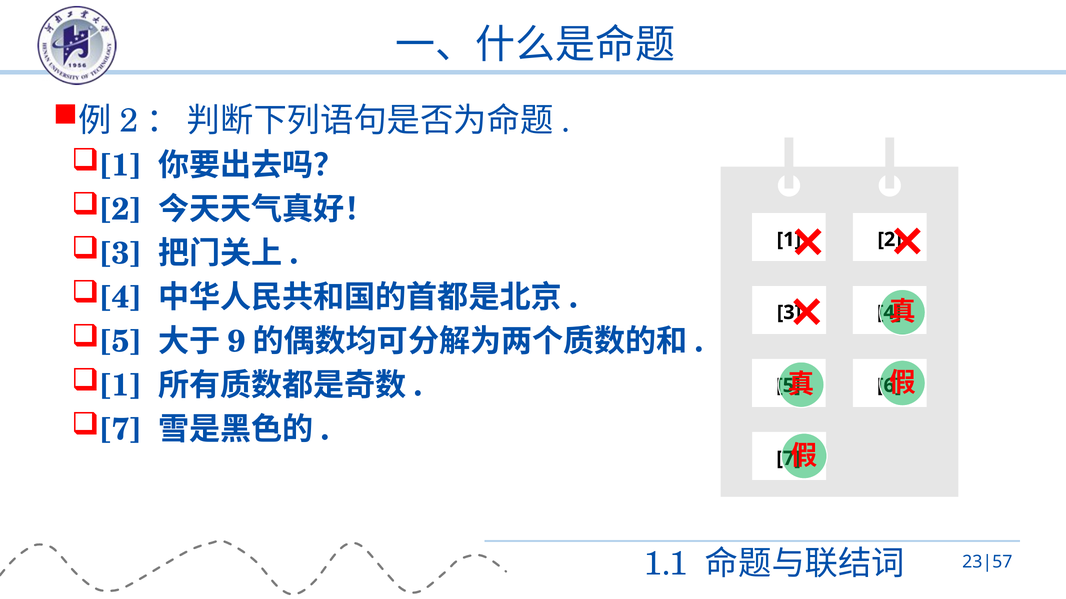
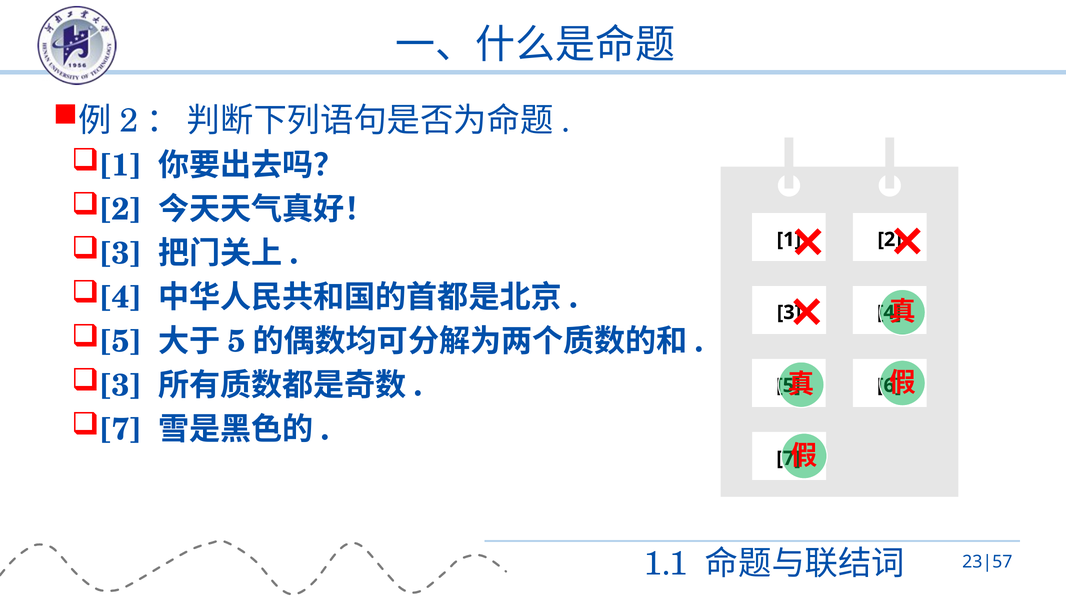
9 at (237, 342): 9 -> 5
1 at (121, 386): 1 -> 3
